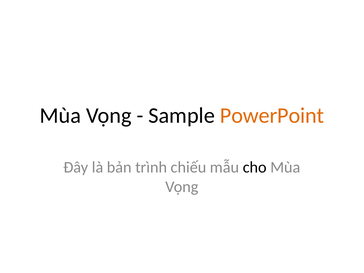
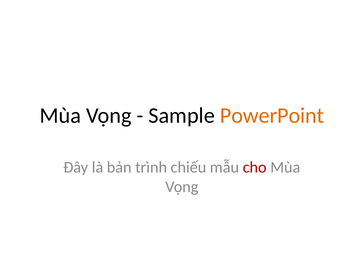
cho colour: black -> red
